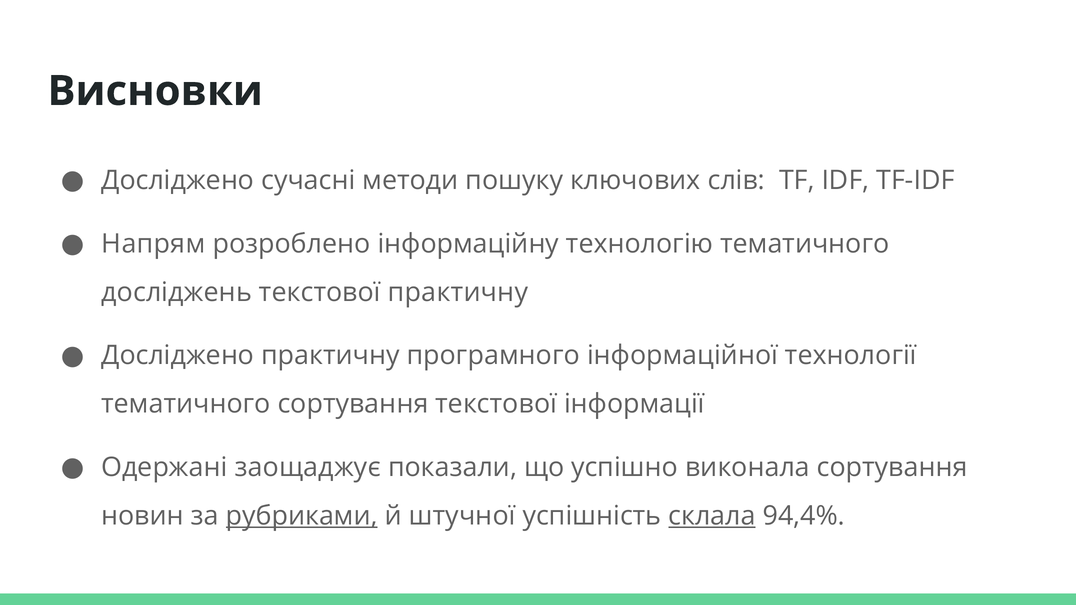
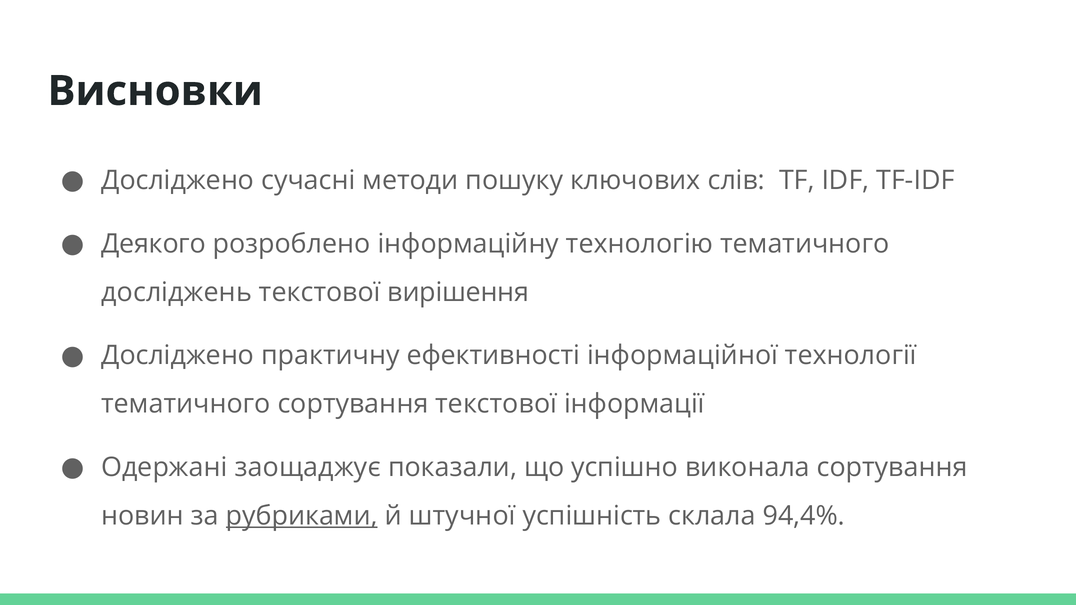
Напрям: Напрям -> Деякого
текстової практичну: практичну -> вирішення
програмного: програмного -> ефективності
склала underline: present -> none
